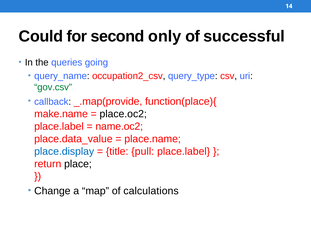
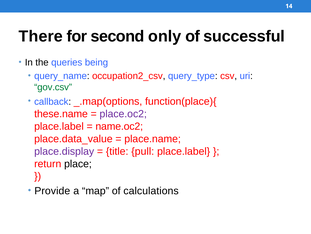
Could: Could -> There
going: going -> being
_.map(provide: _.map(provide -> _.map(options
make.name: make.name -> these.name
place.oc2 colour: black -> purple
place.display colour: blue -> purple
Change: Change -> Provide
